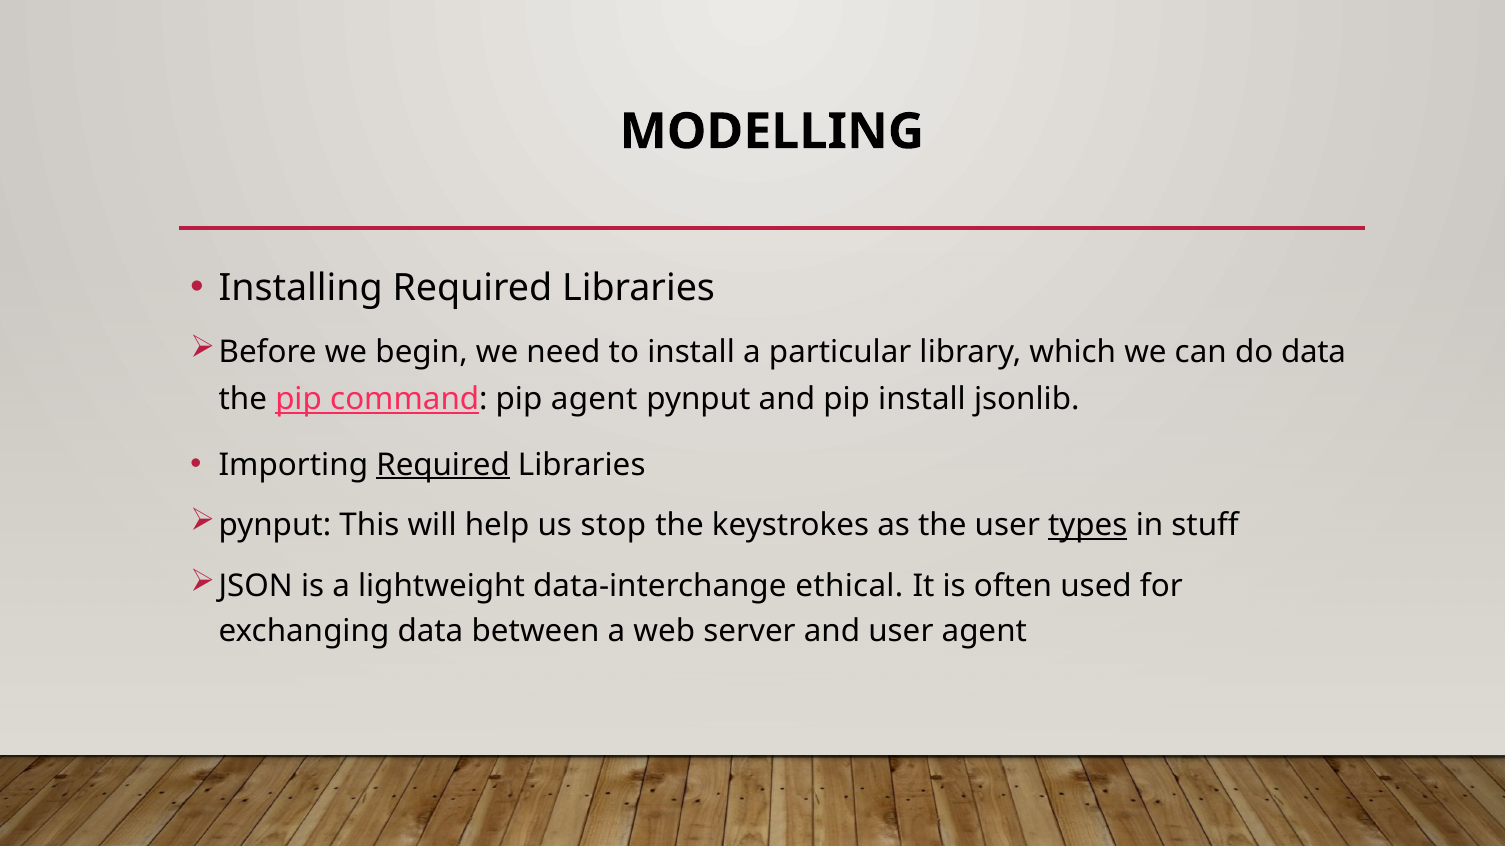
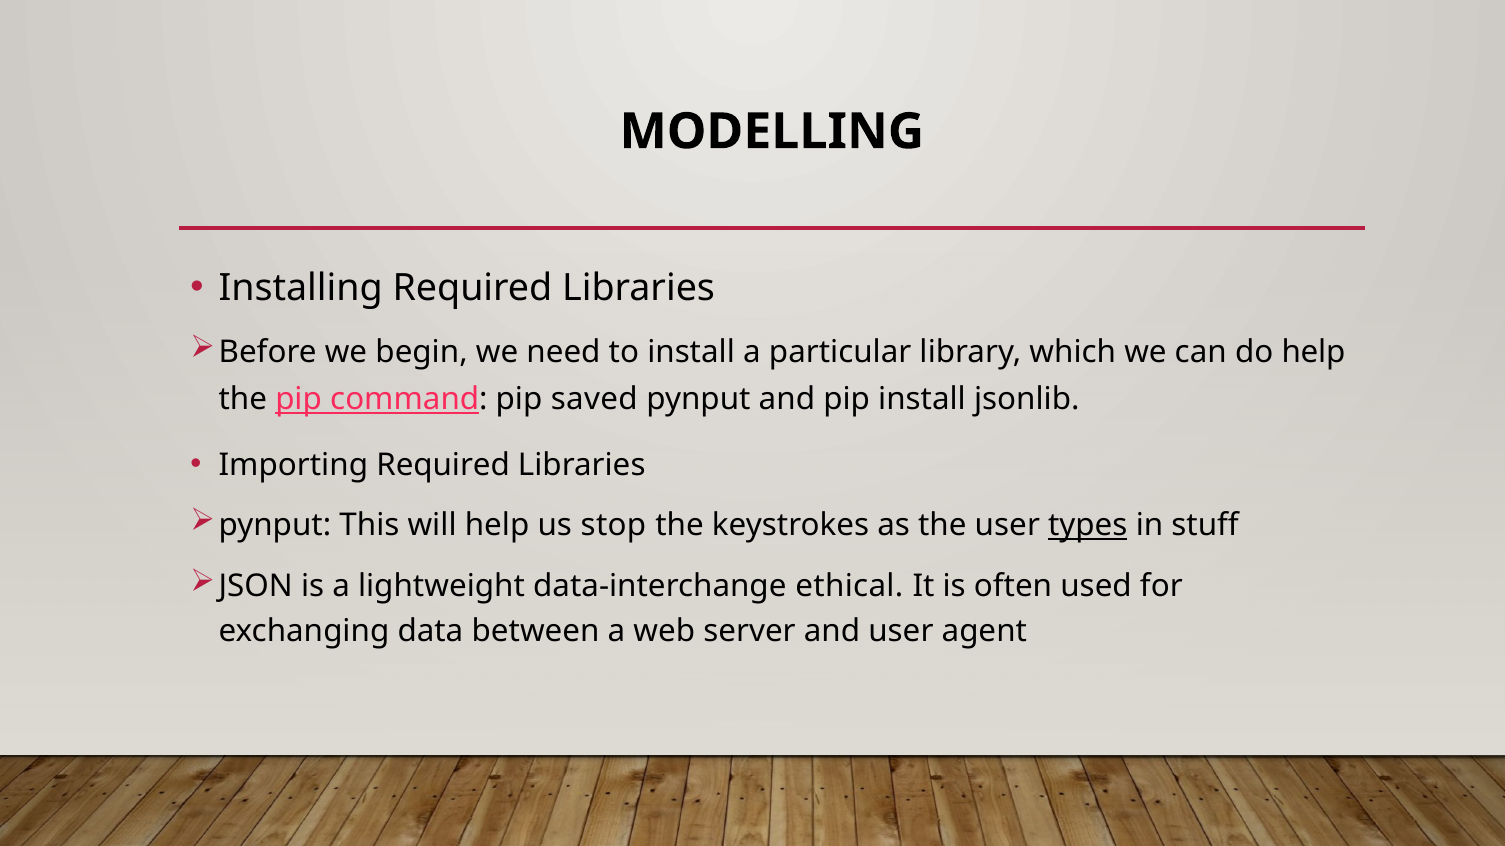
do data: data -> help
pip agent: agent -> saved
Required at (443, 465) underline: present -> none
